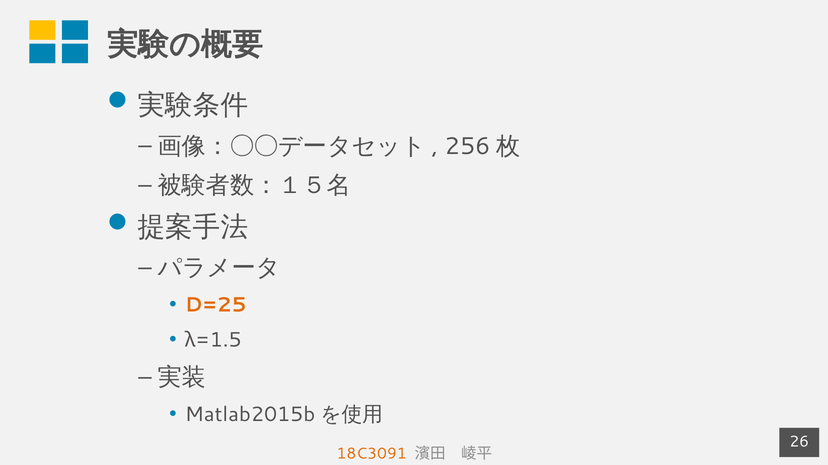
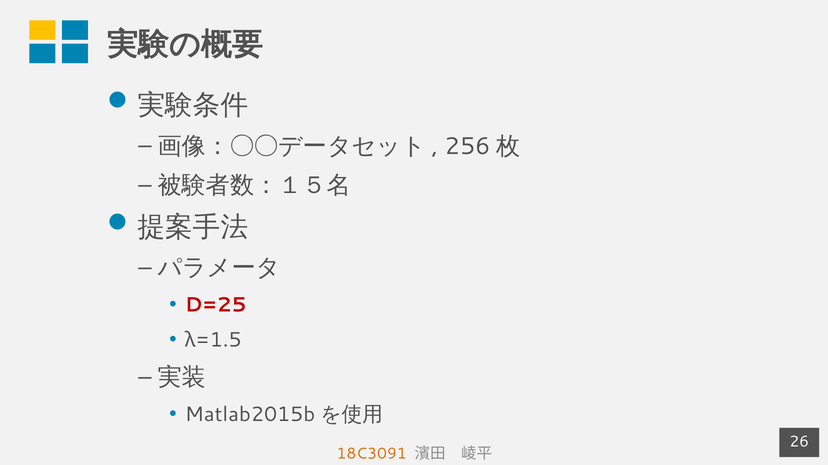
D=25 colour: orange -> red
